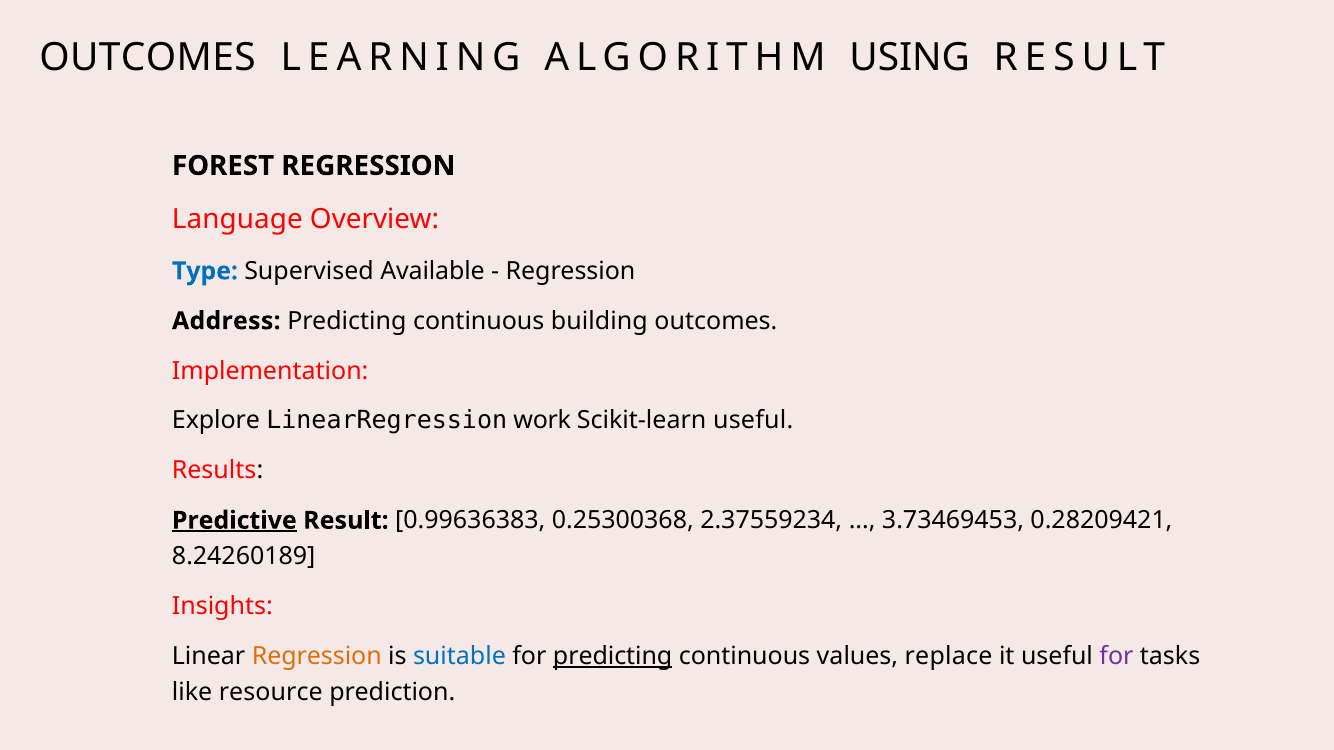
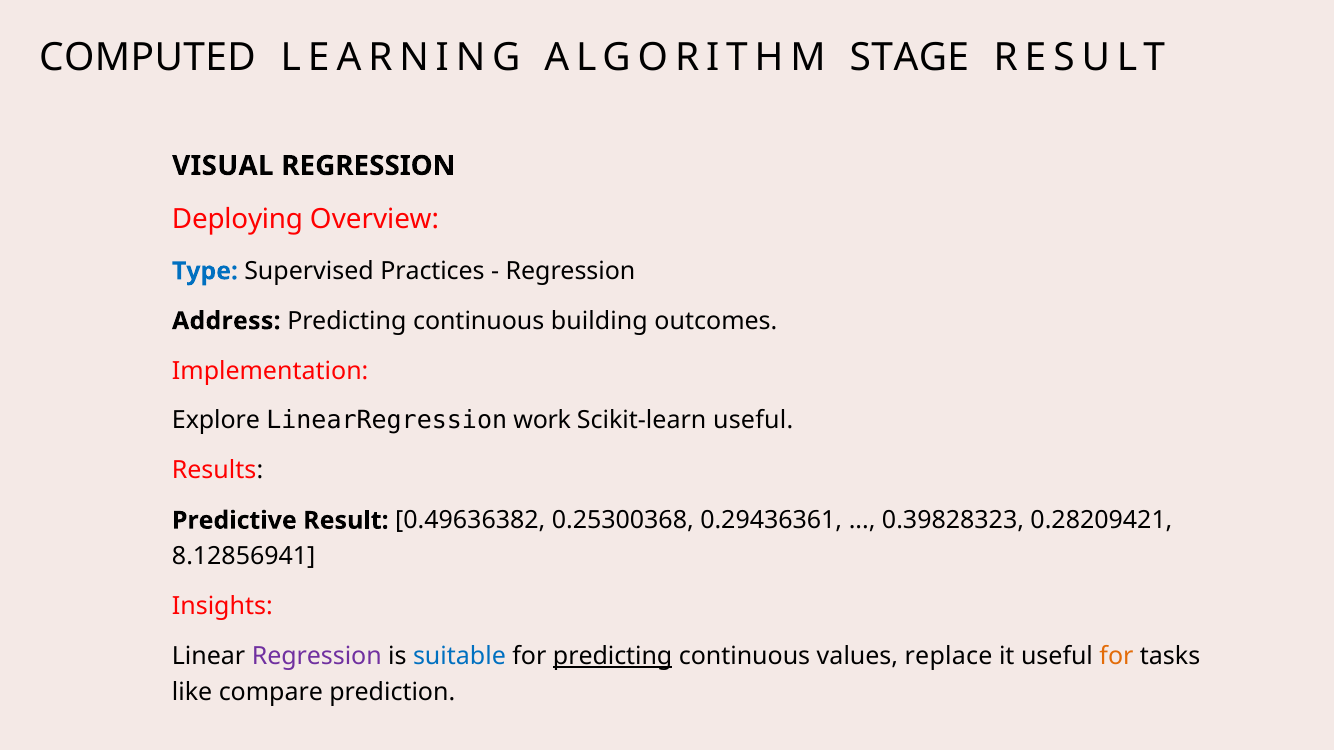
OUTCOMES at (148, 57): OUTCOMES -> COMPUTED
USING: USING -> STAGE
FOREST: FOREST -> VISUAL
Language: Language -> Deploying
Available: Available -> Practices
Predictive underline: present -> none
0.99636383: 0.99636383 -> 0.49636382
2.37559234: 2.37559234 -> 0.29436361
3.73469453: 3.73469453 -> 0.39828323
8.24260189: 8.24260189 -> 8.12856941
Regression at (317, 657) colour: orange -> purple
for at (1116, 657) colour: purple -> orange
resource: resource -> compare
